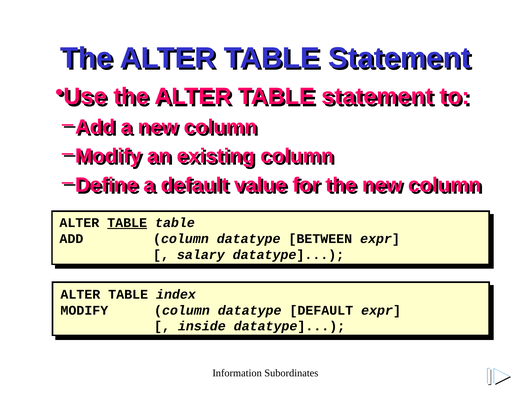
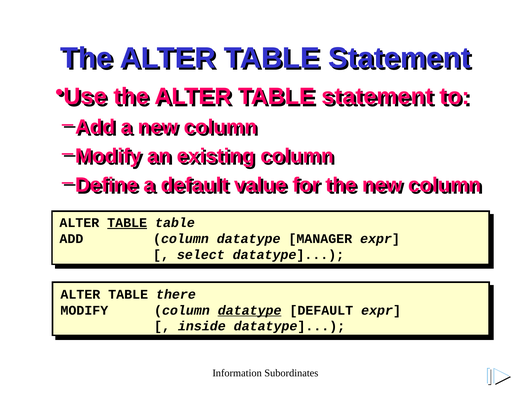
BETWEEN: BETWEEN -> MANAGER
salary: salary -> select
index: index -> there
datatype at (250, 310) underline: none -> present
